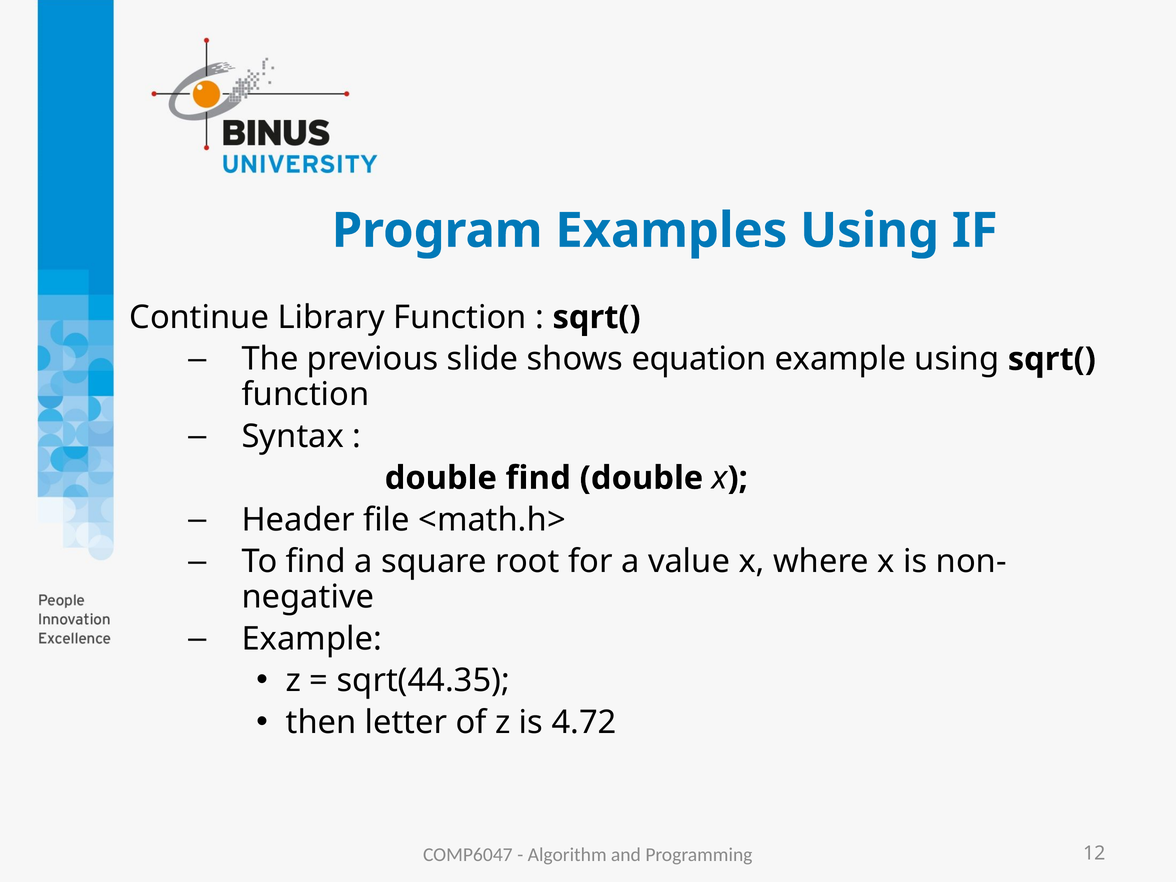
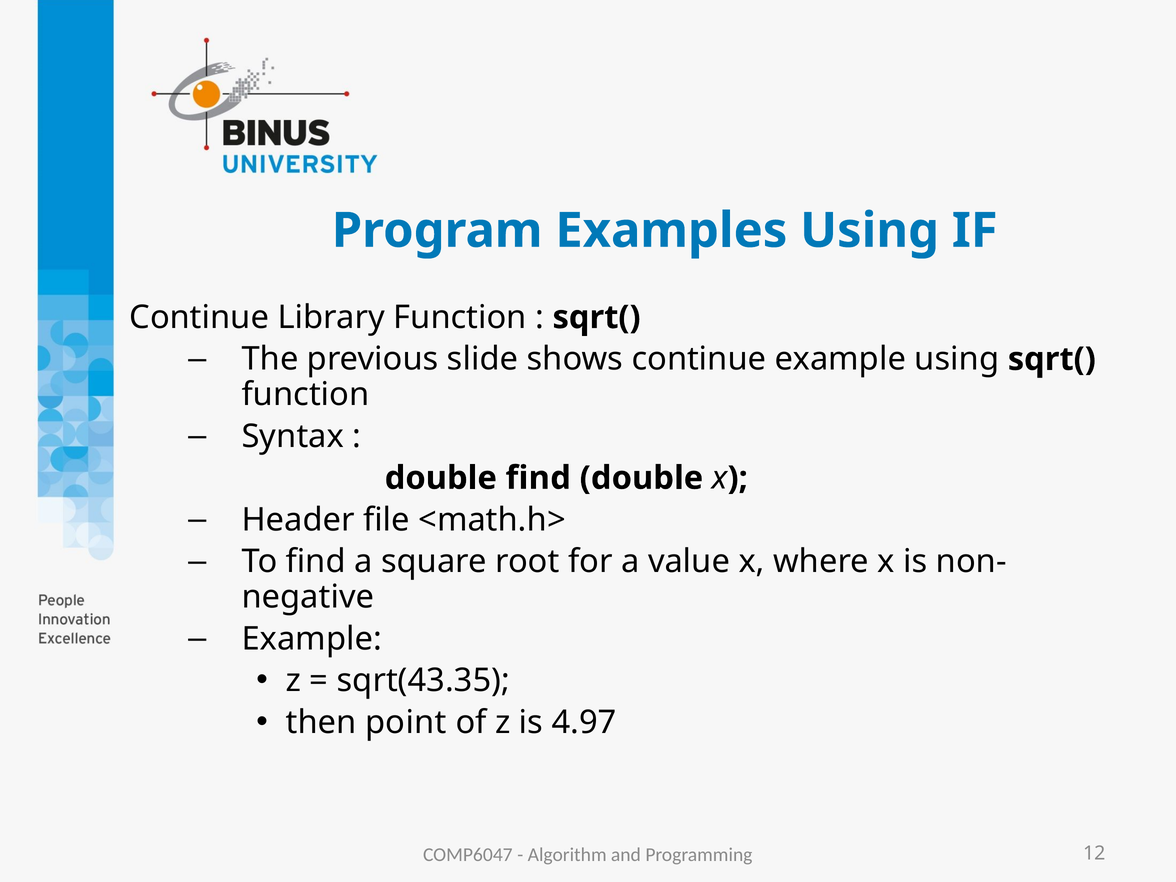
shows equation: equation -> continue
sqrt(44.35: sqrt(44.35 -> sqrt(43.35
letter: letter -> point
4.72: 4.72 -> 4.97
